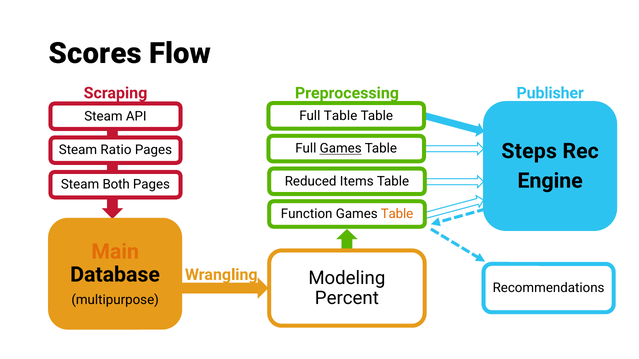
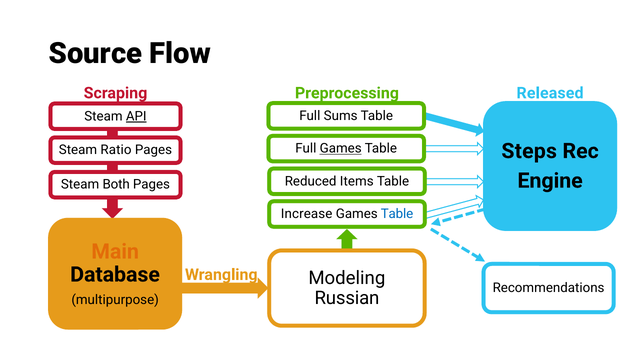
Scores: Scores -> Source
Publisher: Publisher -> Released
Full Table: Table -> Sums
API underline: none -> present
Function: Function -> Increase
Table at (397, 214) colour: orange -> blue
Percent: Percent -> Russian
